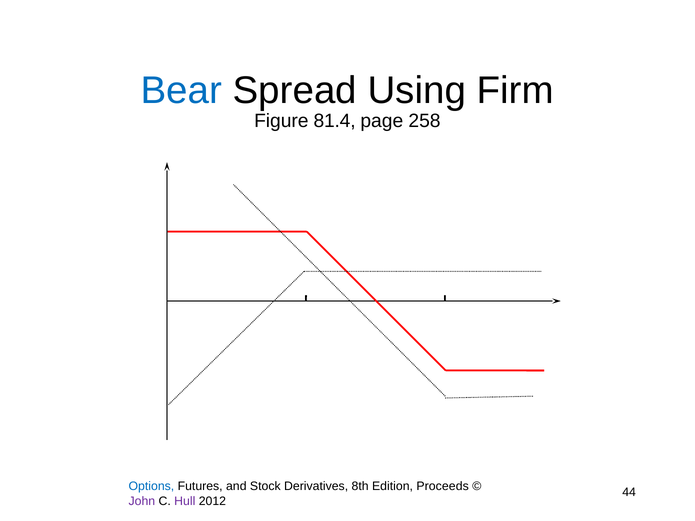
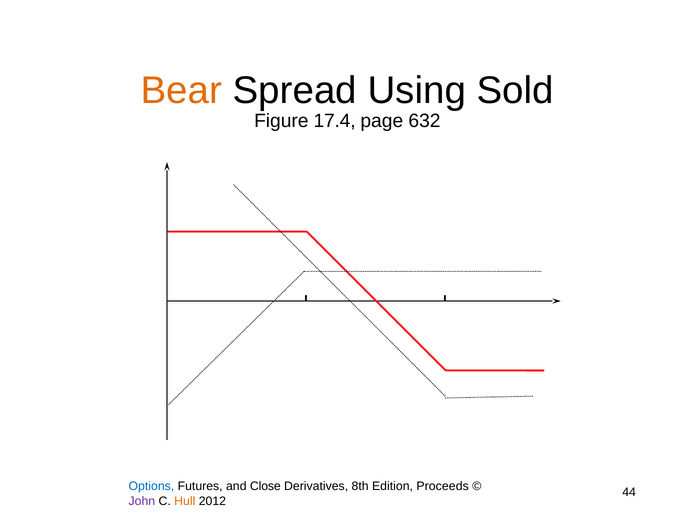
Bear colour: blue -> orange
Firm: Firm -> Sold
81.4: 81.4 -> 17.4
258: 258 -> 632
Stock: Stock -> Close
Hull colour: purple -> orange
